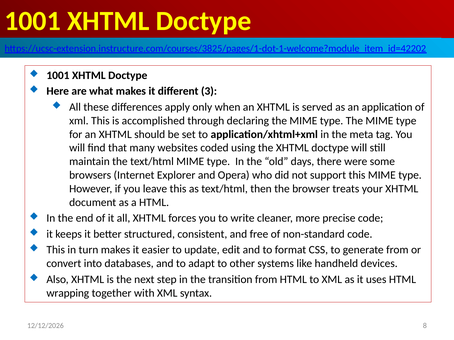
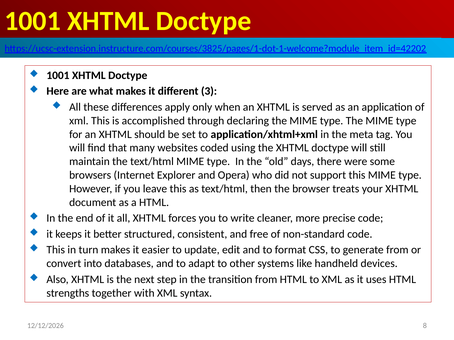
wrapping: wrapping -> strengths
